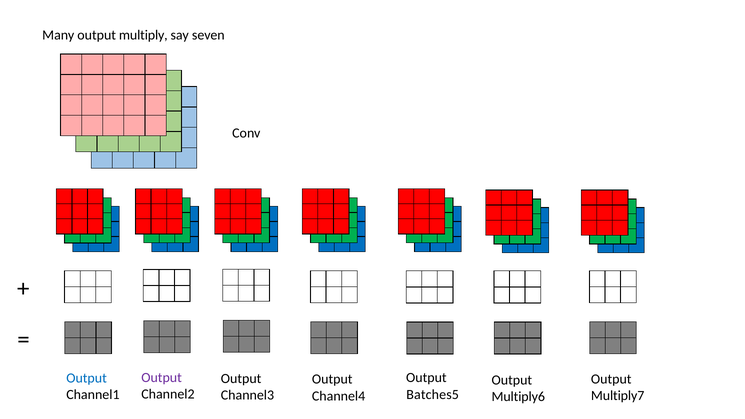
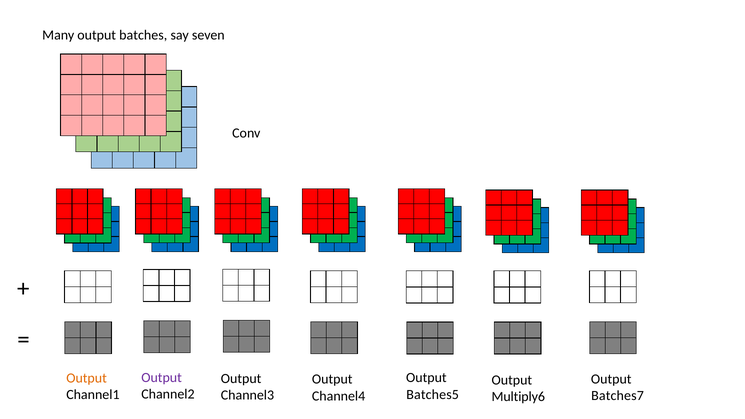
multiply: multiply -> batches
Output at (87, 378) colour: blue -> orange
Multiply7: Multiply7 -> Batches7
